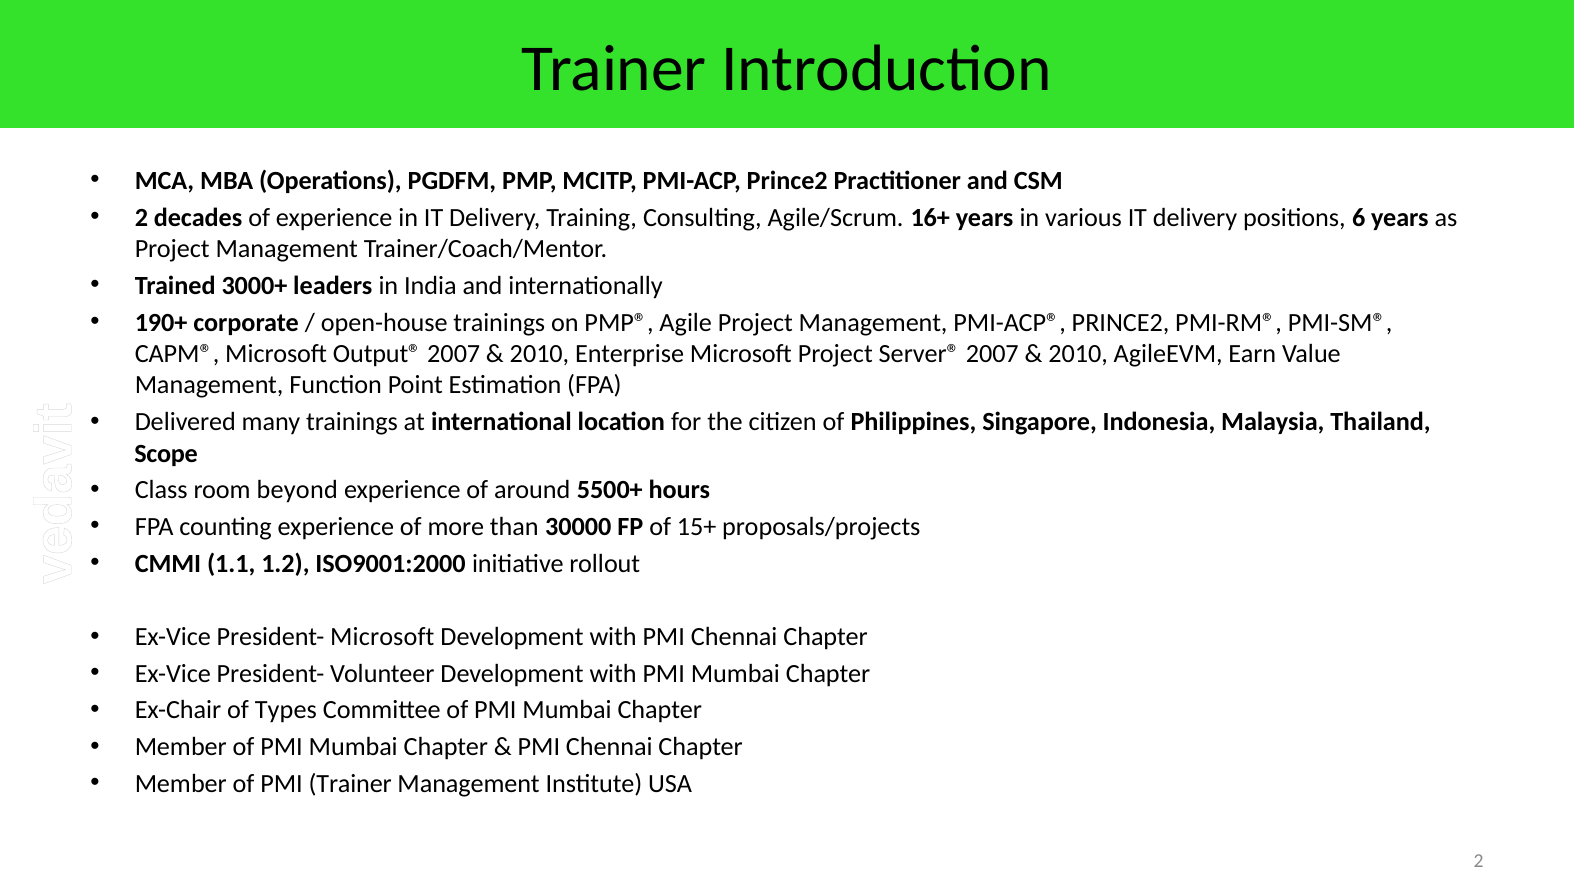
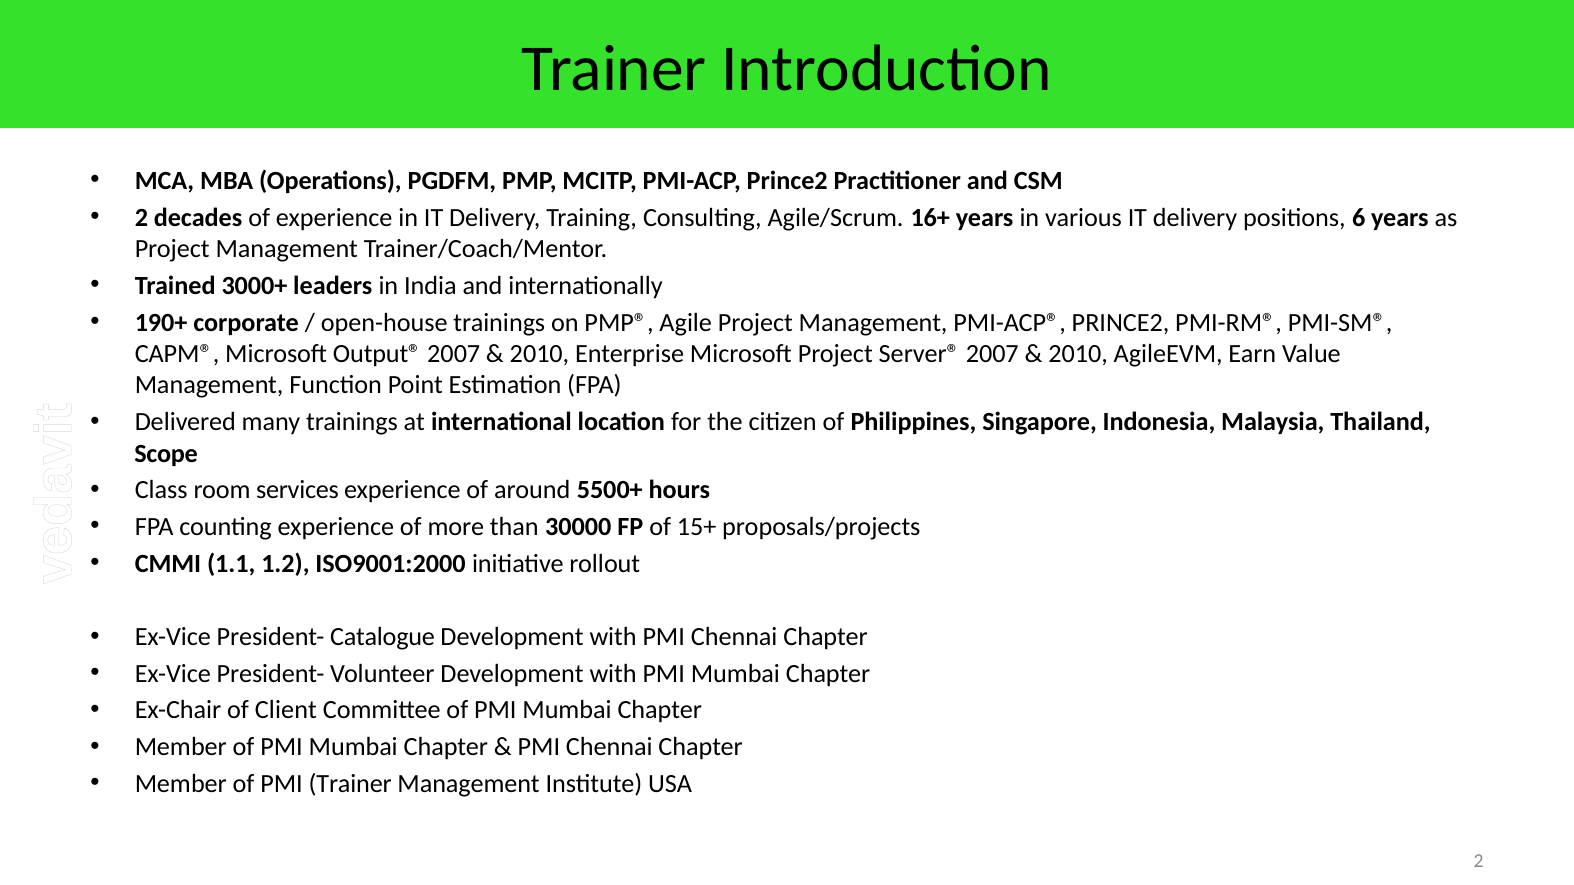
beyond: beyond -> services
President- Microsoft: Microsoft -> Catalogue
Types: Types -> Client
